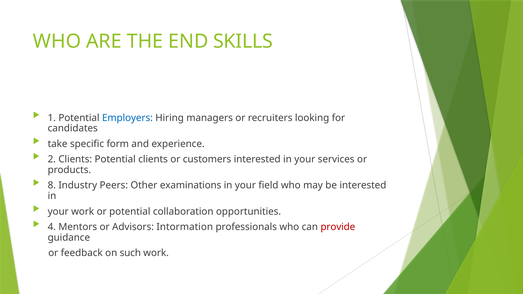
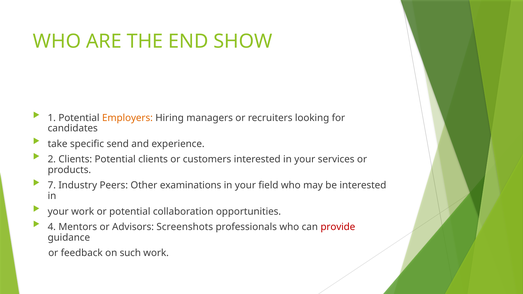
SKILLS: SKILLS -> SHOW
Employers colour: blue -> orange
form: form -> send
8: 8 -> 7
Intormation: Intormation -> Screenshots
